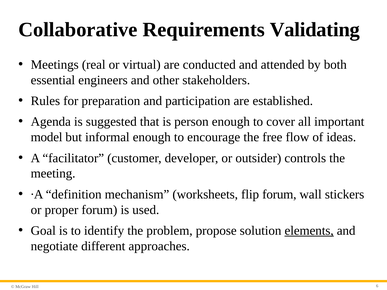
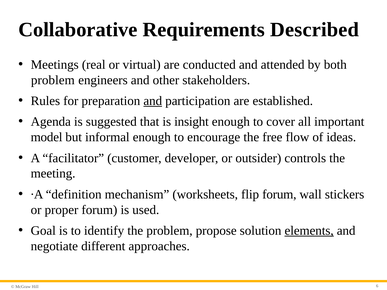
Validating: Validating -> Described
essential at (53, 80): essential -> problem
and at (153, 101) underline: none -> present
person: person -> insight
